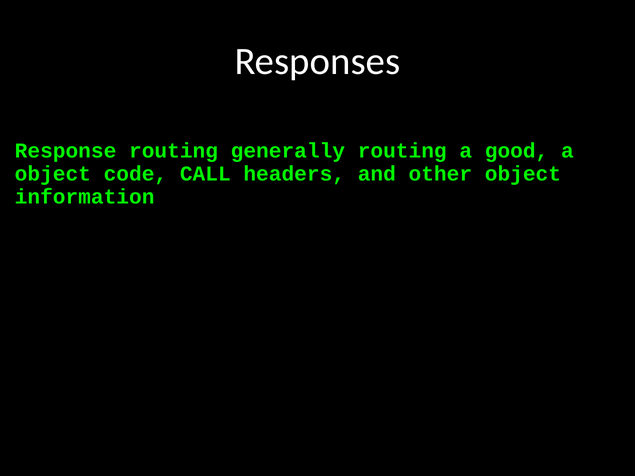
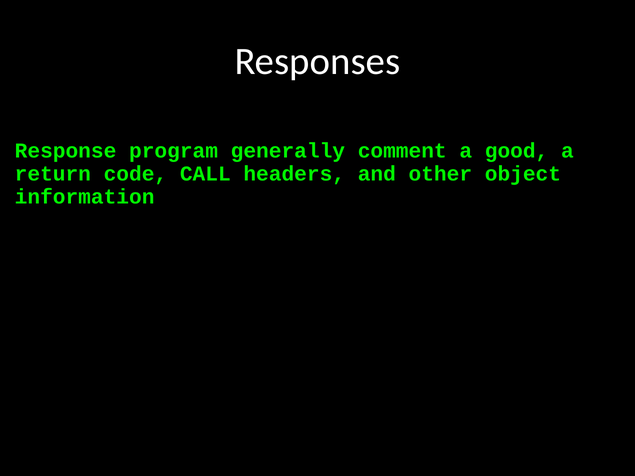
Response routing: routing -> program
generally routing: routing -> comment
object at (53, 174): object -> return
